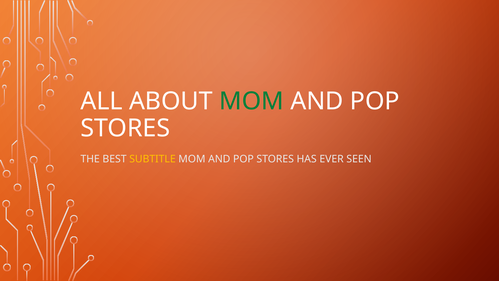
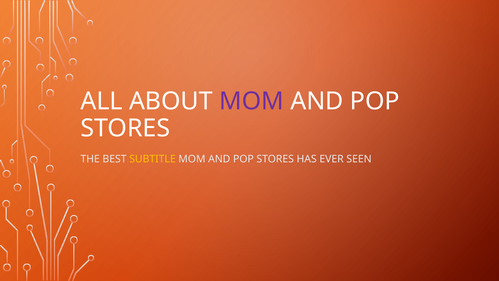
MOM at (252, 101) colour: green -> purple
